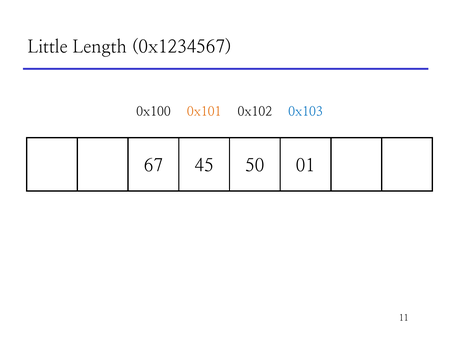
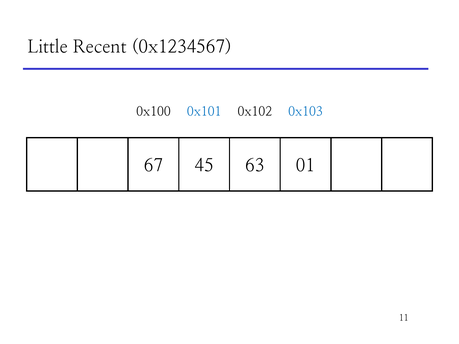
Length: Length -> Recent
0x101 colour: orange -> blue
50: 50 -> 63
